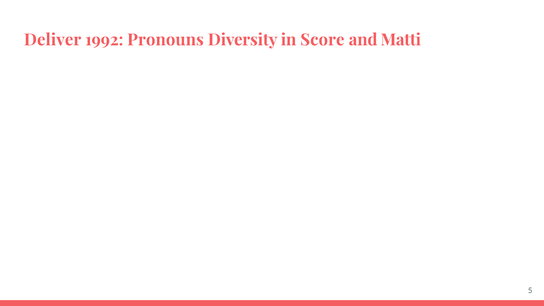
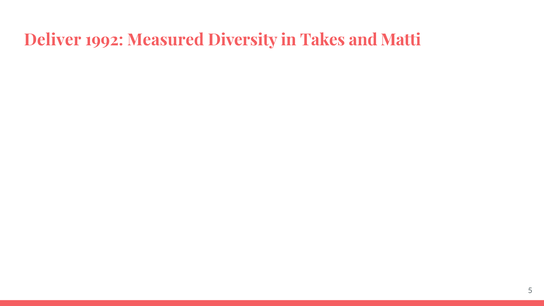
Pronouns: Pronouns -> Measured
Score: Score -> Takes
